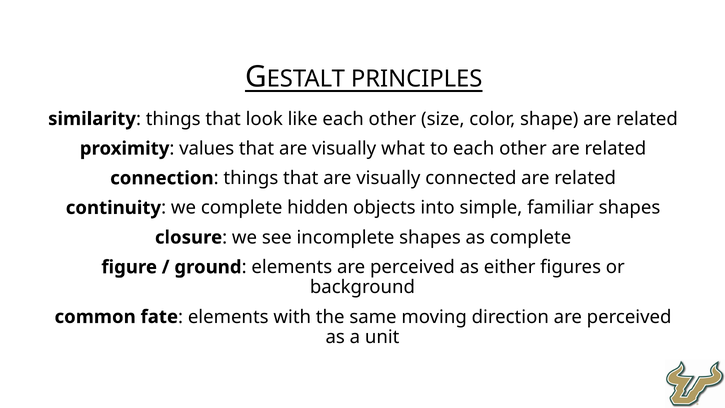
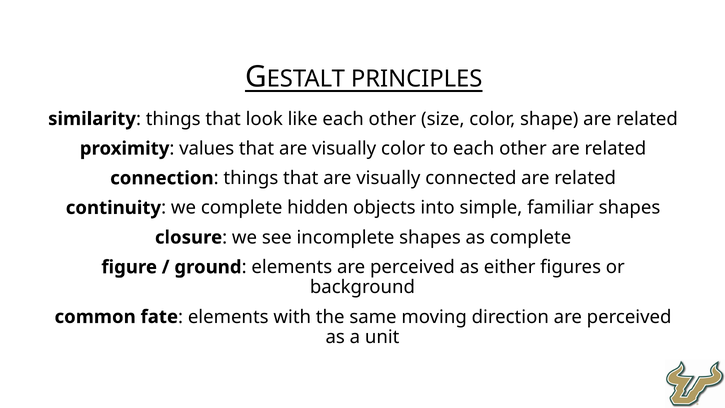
visually what: what -> color
